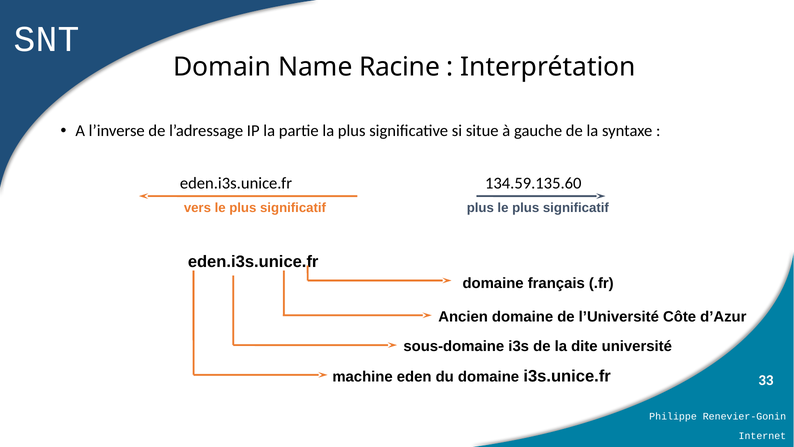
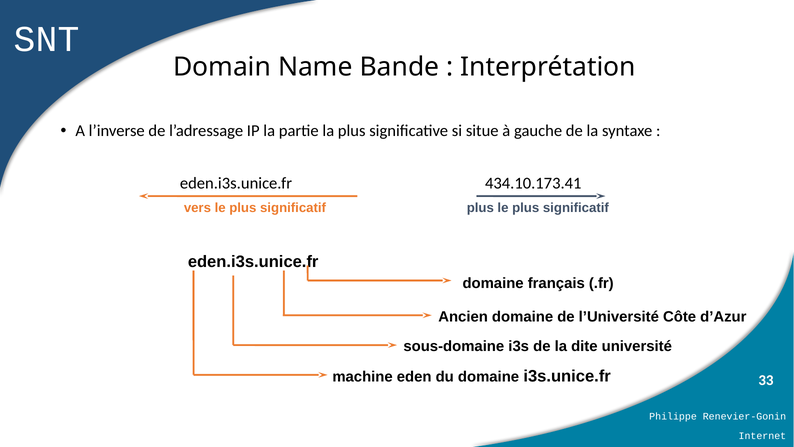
Racine: Racine -> Bande
134.59.135.60: 134.59.135.60 -> 434.10.173.41
